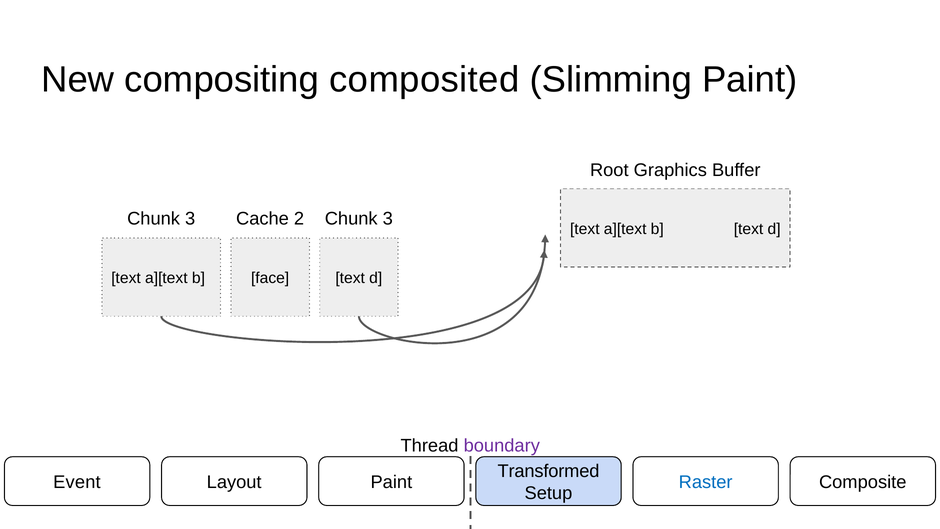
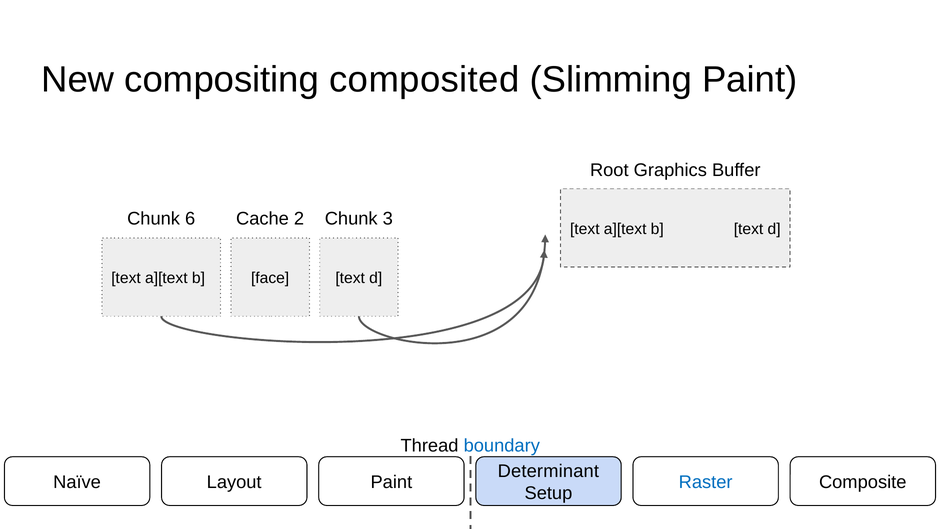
3 at (190, 219): 3 -> 6
boundary colour: purple -> blue
Transformed: Transformed -> Determinant
Event: Event -> Naïve
